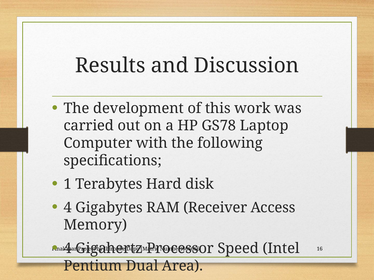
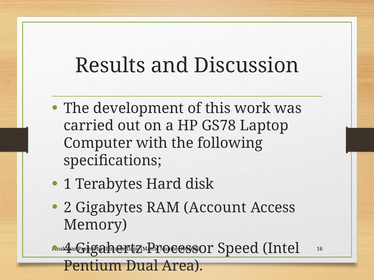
4 at (68, 208): 4 -> 2
Receiver: Receiver -> Account
